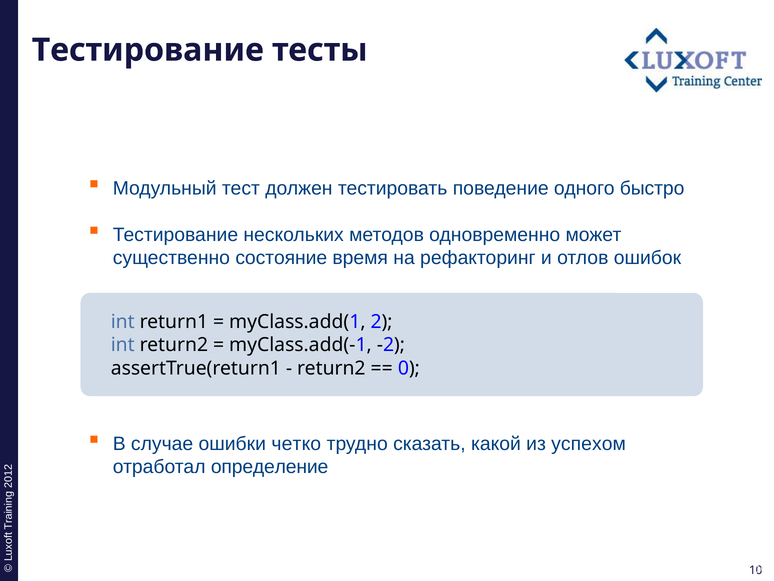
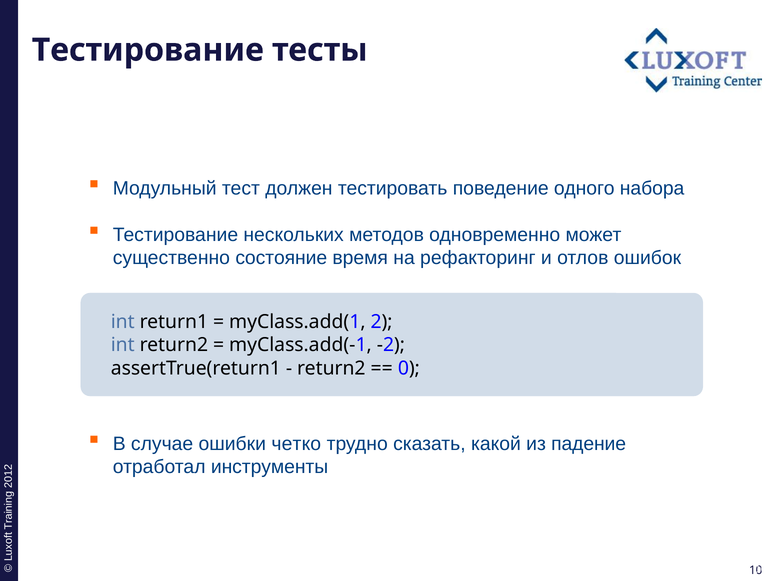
быстро: быстро -> набора
успехом: успехом -> падение
определение: определение -> инструменты
